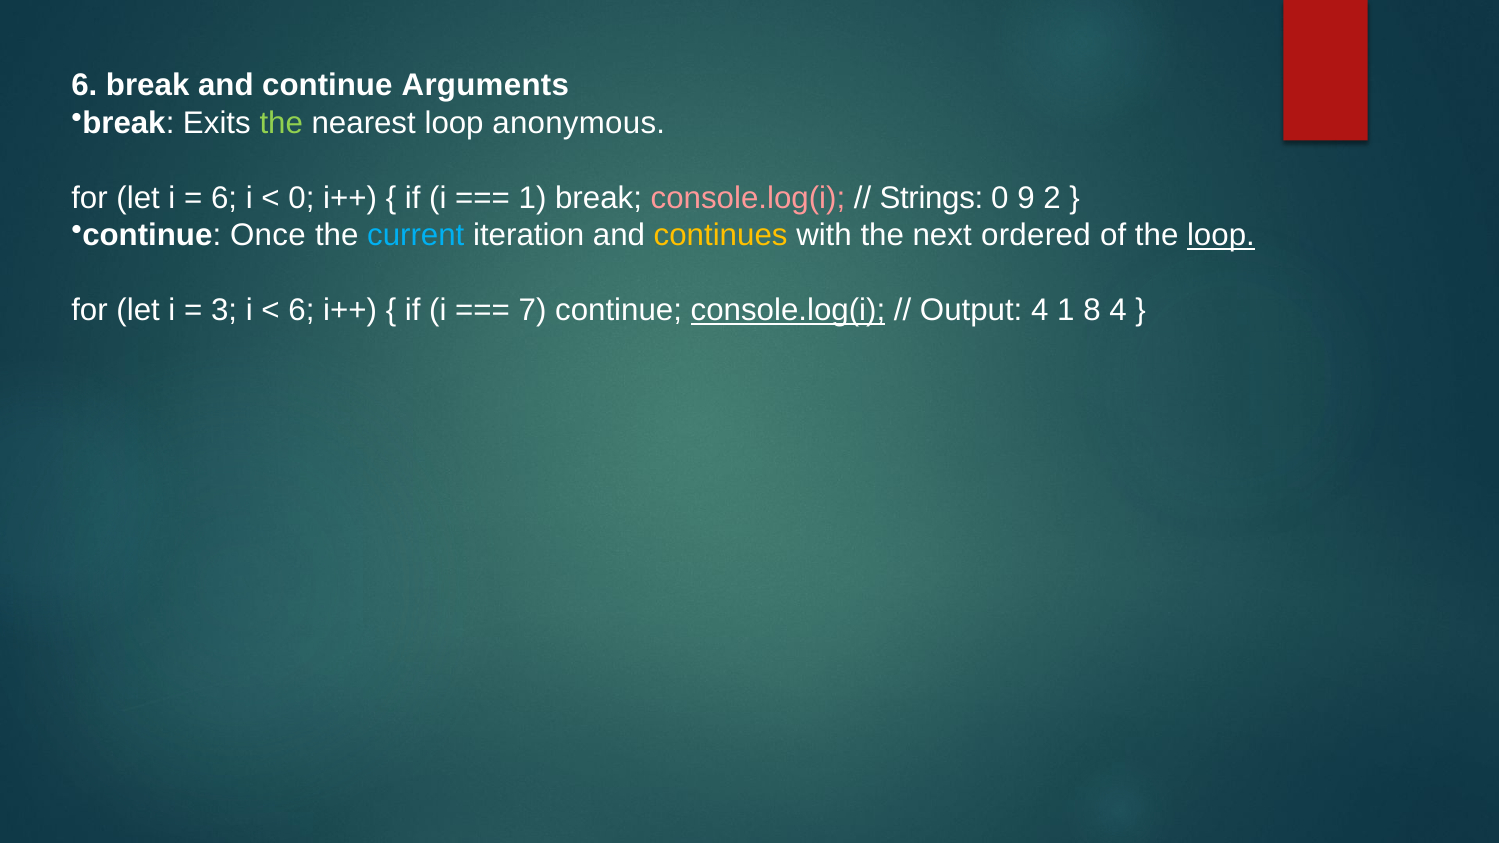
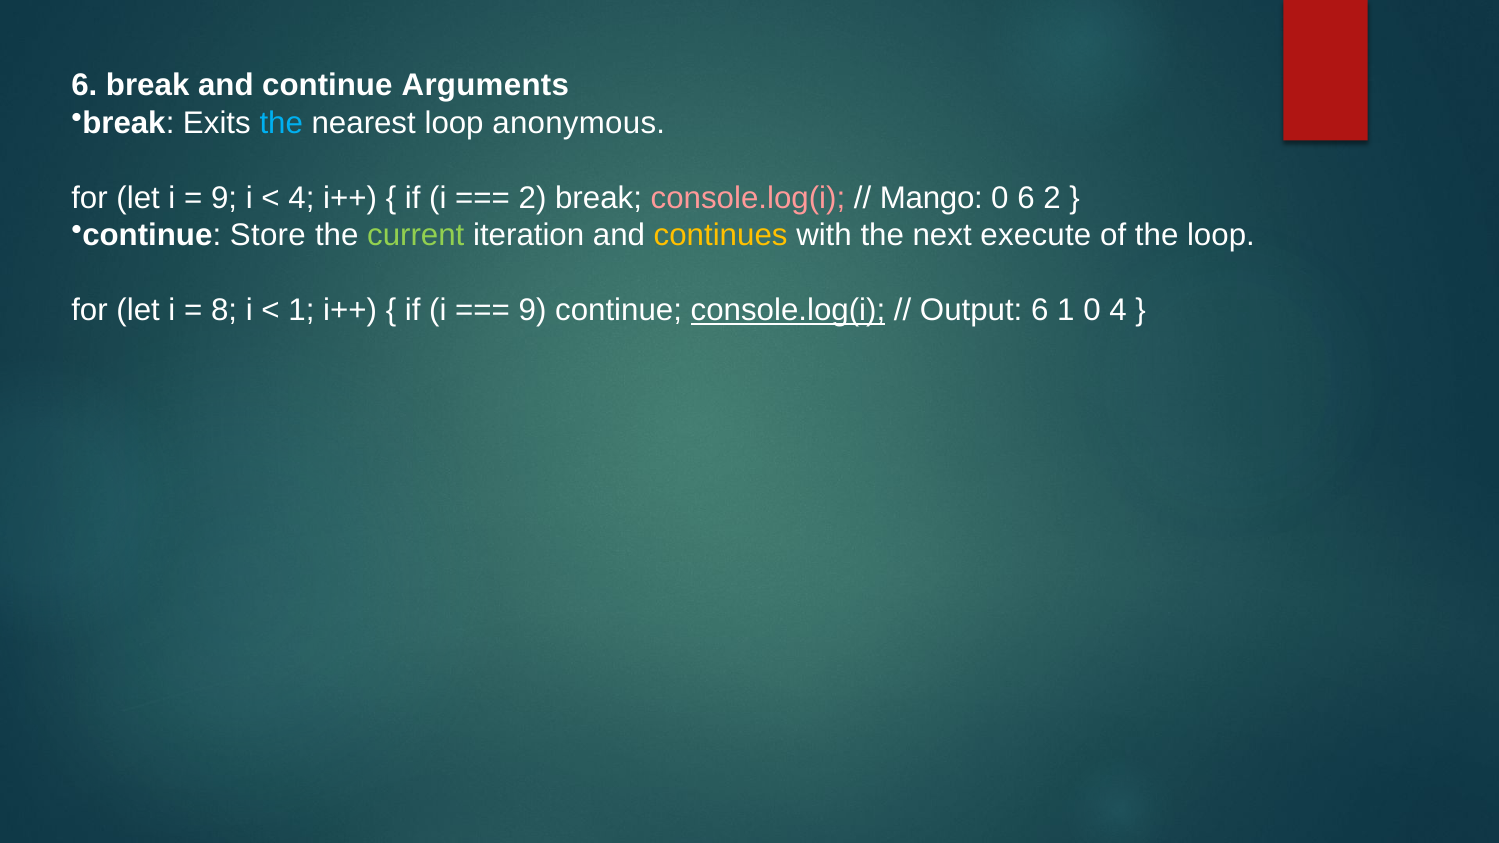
the at (281, 123) colour: light green -> light blue
6 at (224, 198): 6 -> 9
0 at (302, 198): 0 -> 4
1 at (533, 198): 1 -> 2
Strings: Strings -> Mango
0 9: 9 -> 6
Once: Once -> Store
current colour: light blue -> light green
ordered: ordered -> execute
loop at (1221, 235) underline: present -> none
3: 3 -> 8
6 at (302, 310): 6 -> 1
7 at (533, 310): 7 -> 9
Output 4: 4 -> 6
1 8: 8 -> 0
